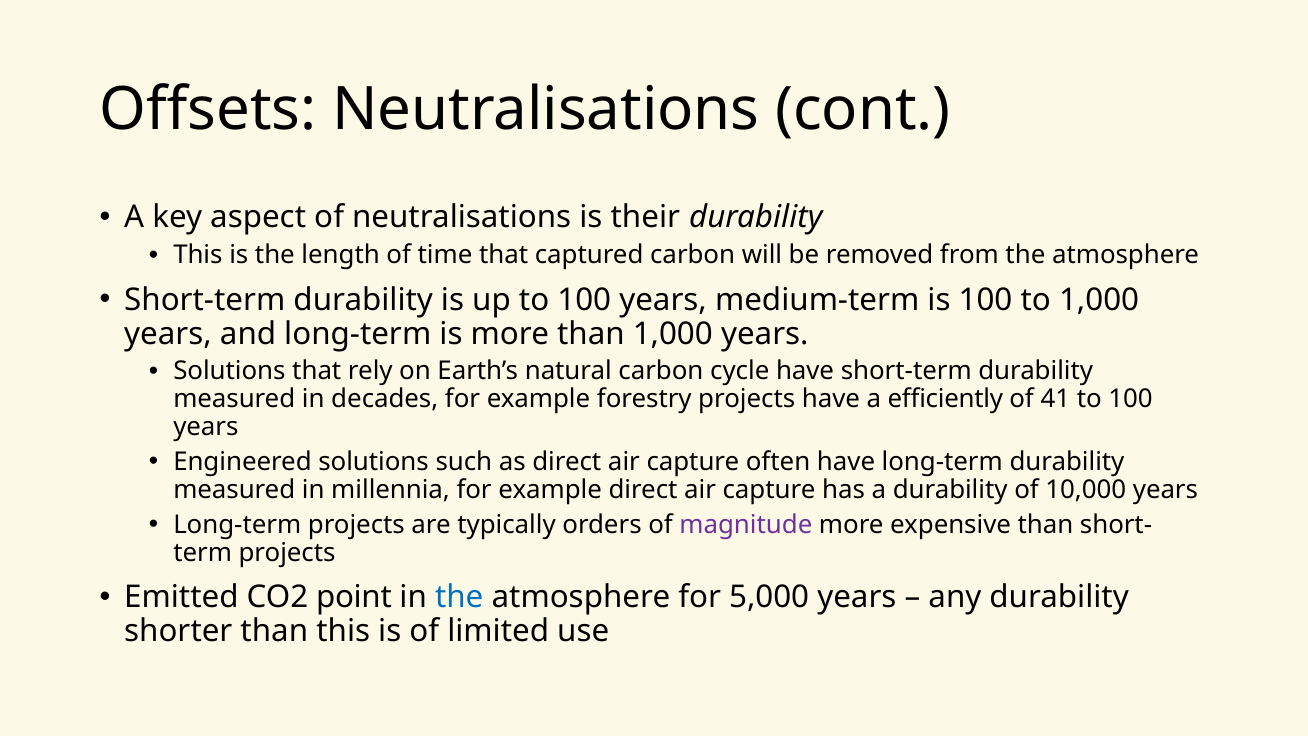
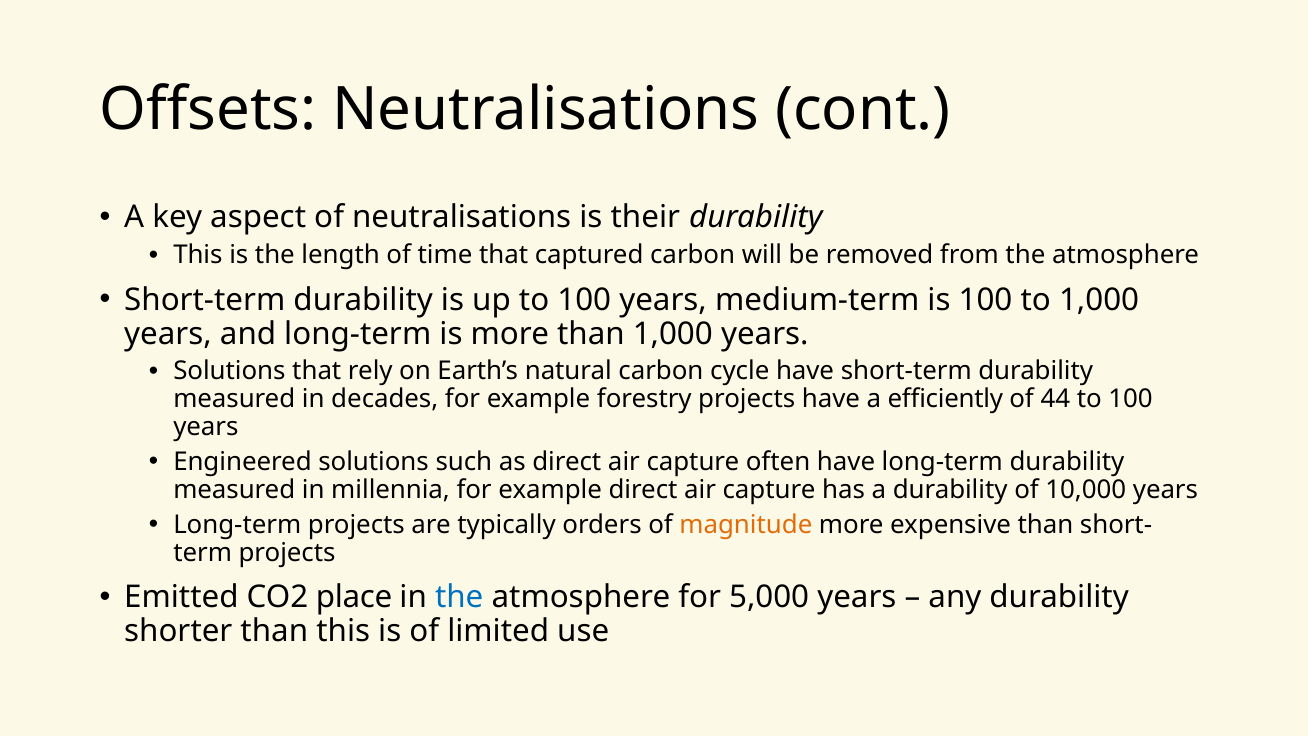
41: 41 -> 44
magnitude colour: purple -> orange
point: point -> place
